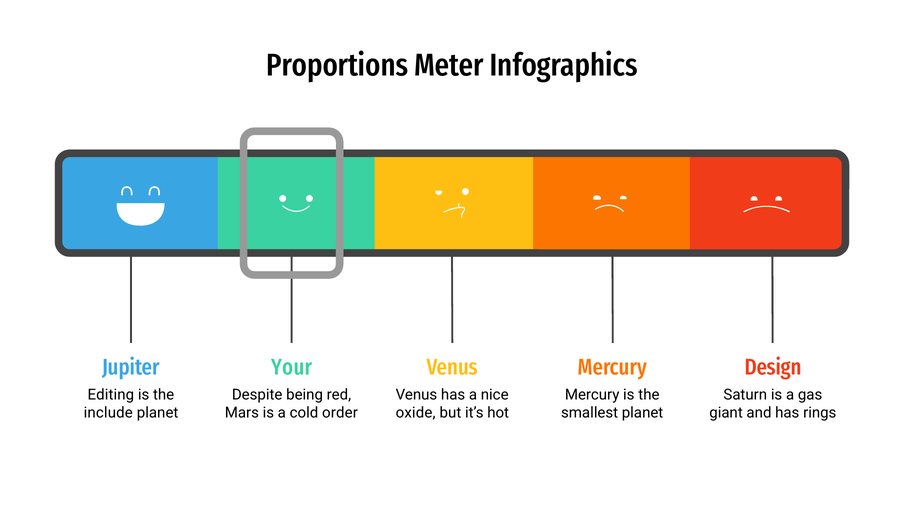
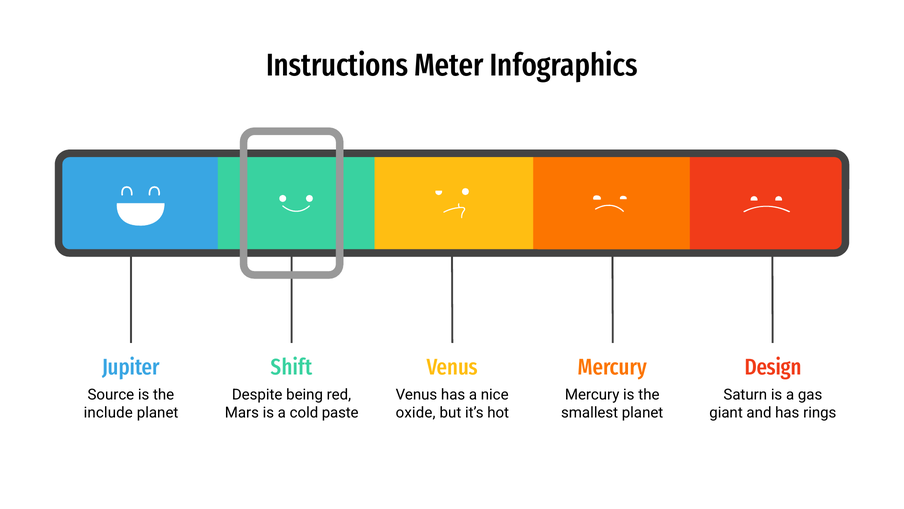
Proportions: Proportions -> Instructions
Your: Your -> Shift
Editing: Editing -> Source
order: order -> paste
